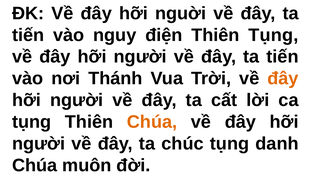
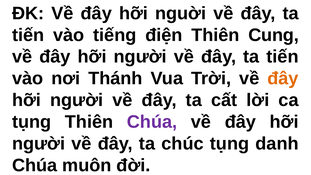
nguy: nguy -> tiếng
Thiên Tụng: Tụng -> Cung
Chúa at (152, 122) colour: orange -> purple
